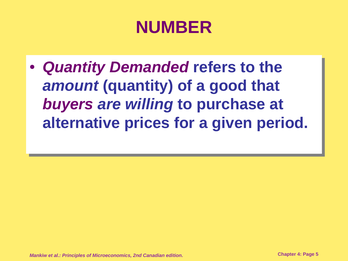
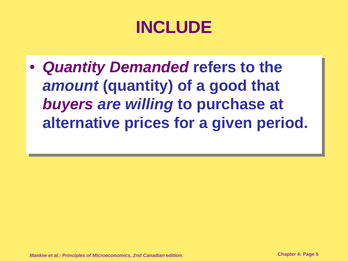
NUMBER: NUMBER -> INCLUDE
